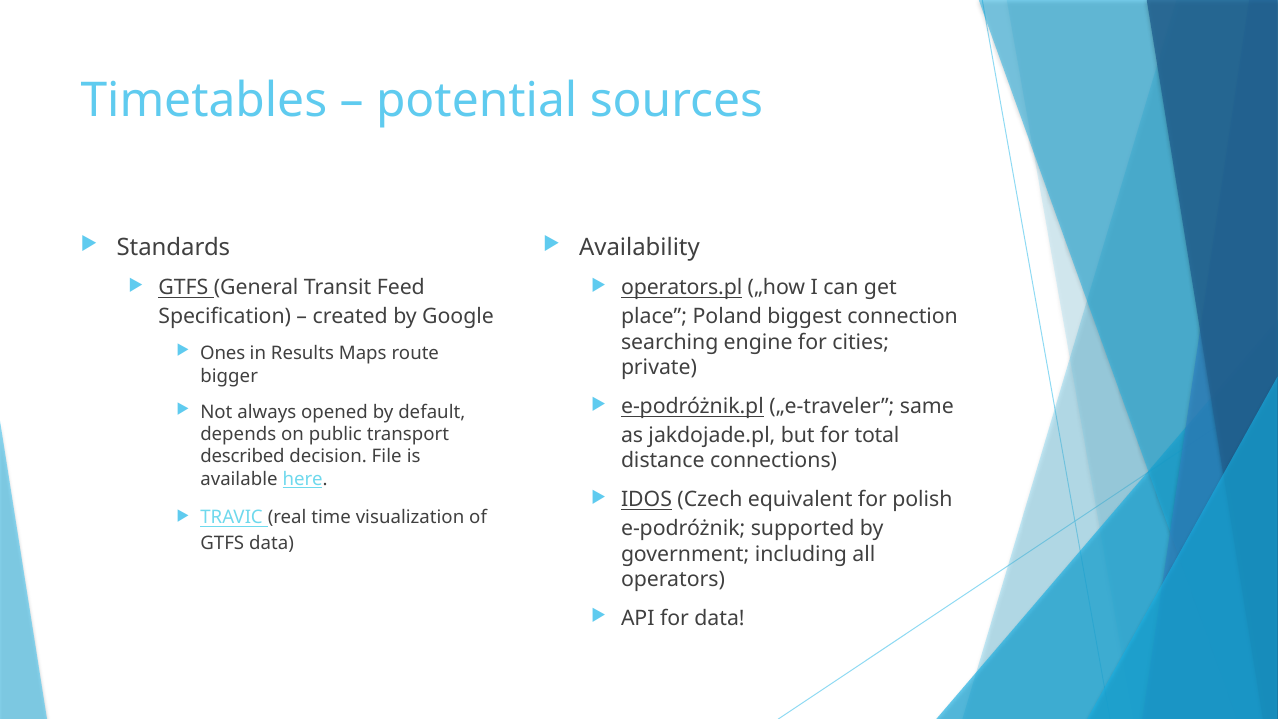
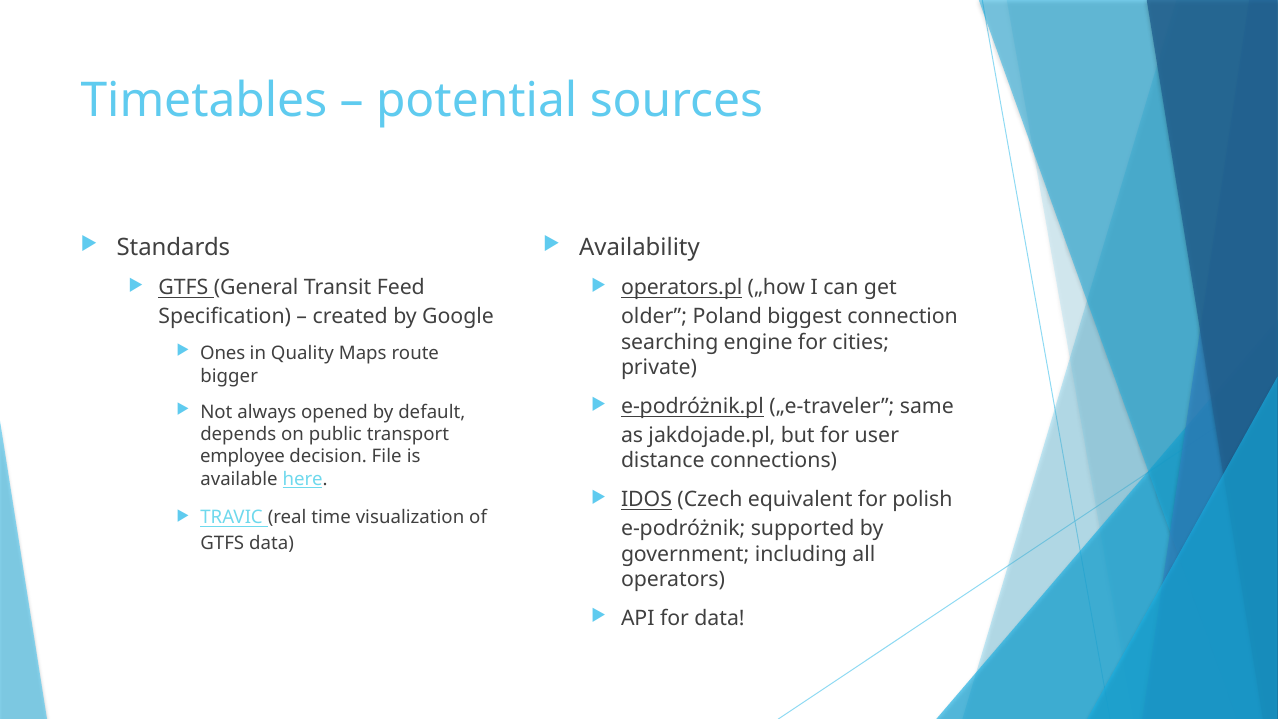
place: place -> older
Results: Results -> Quality
total: total -> user
described: described -> employee
